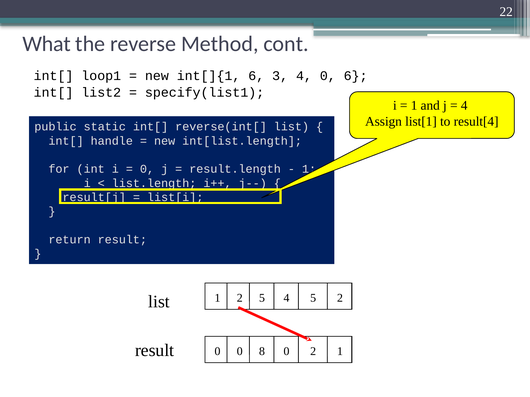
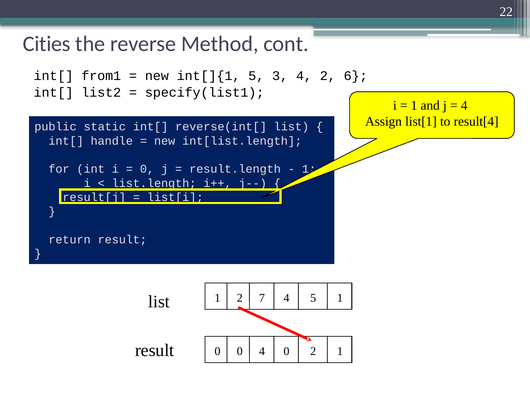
What: What -> Cities
loop1: loop1 -> from1
int[]{1 6: 6 -> 5
4 0: 0 -> 2
2 5: 5 -> 7
5 2: 2 -> 1
0 8: 8 -> 4
